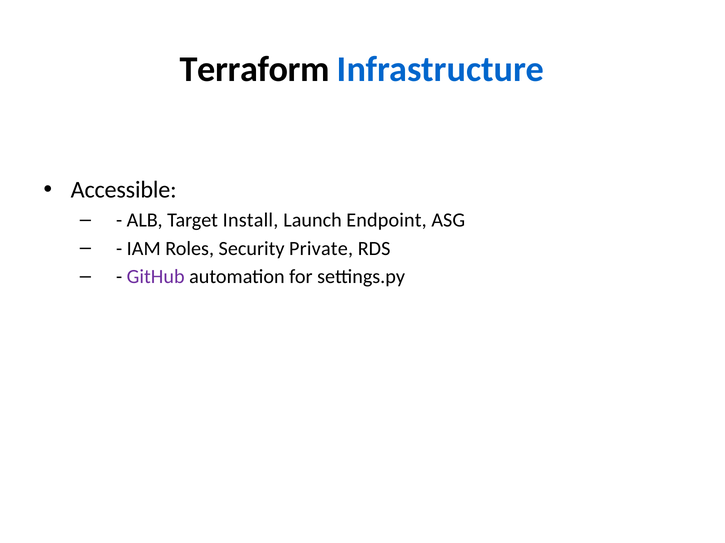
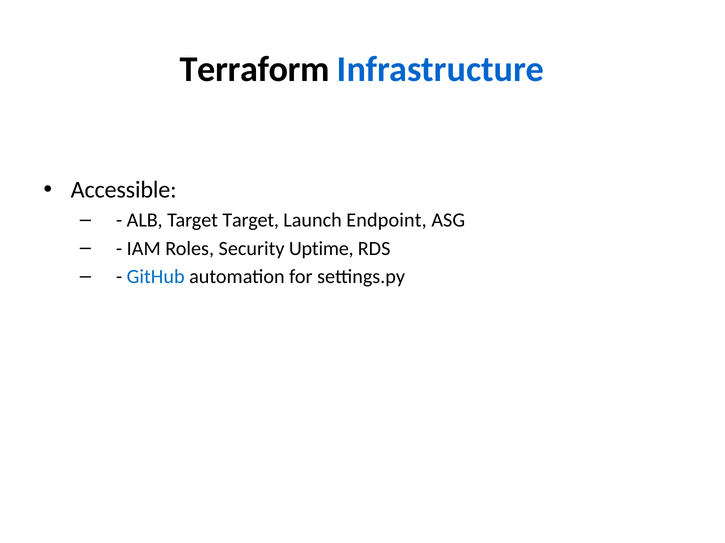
Target Install: Install -> Target
Private: Private -> Uptime
GitHub colour: purple -> blue
